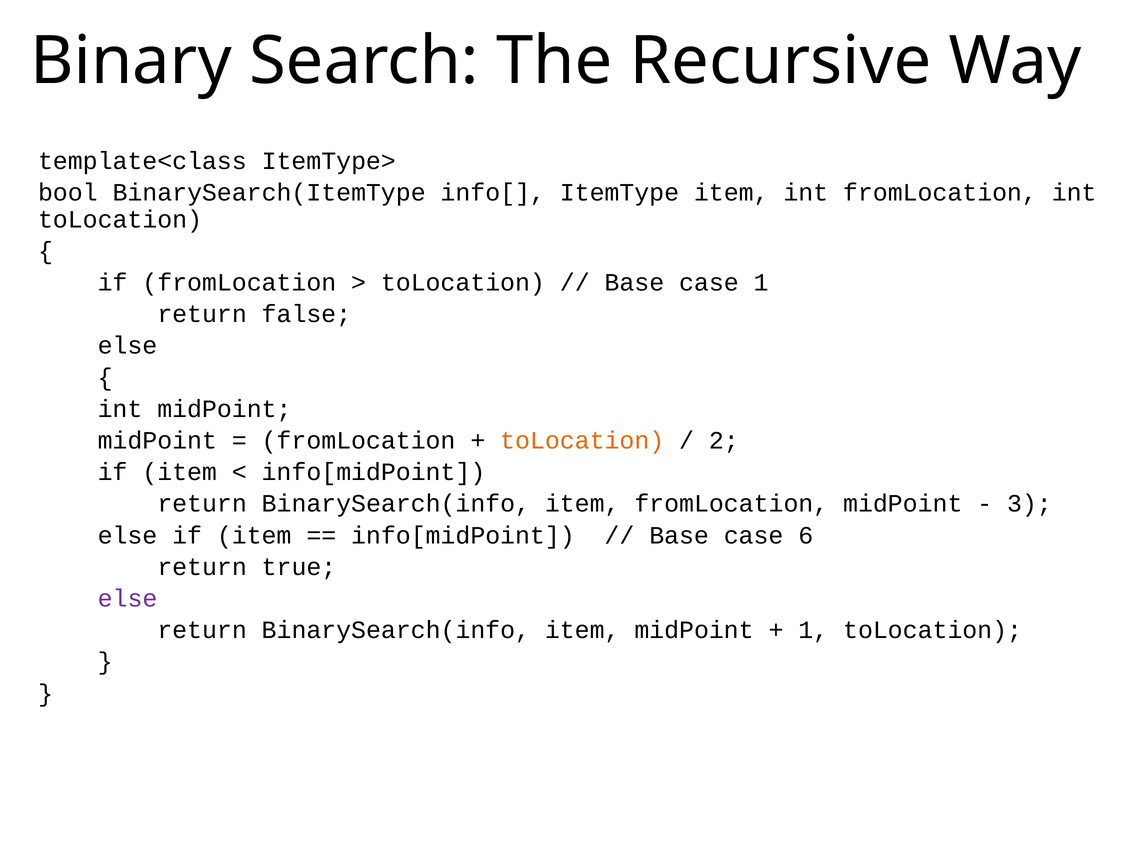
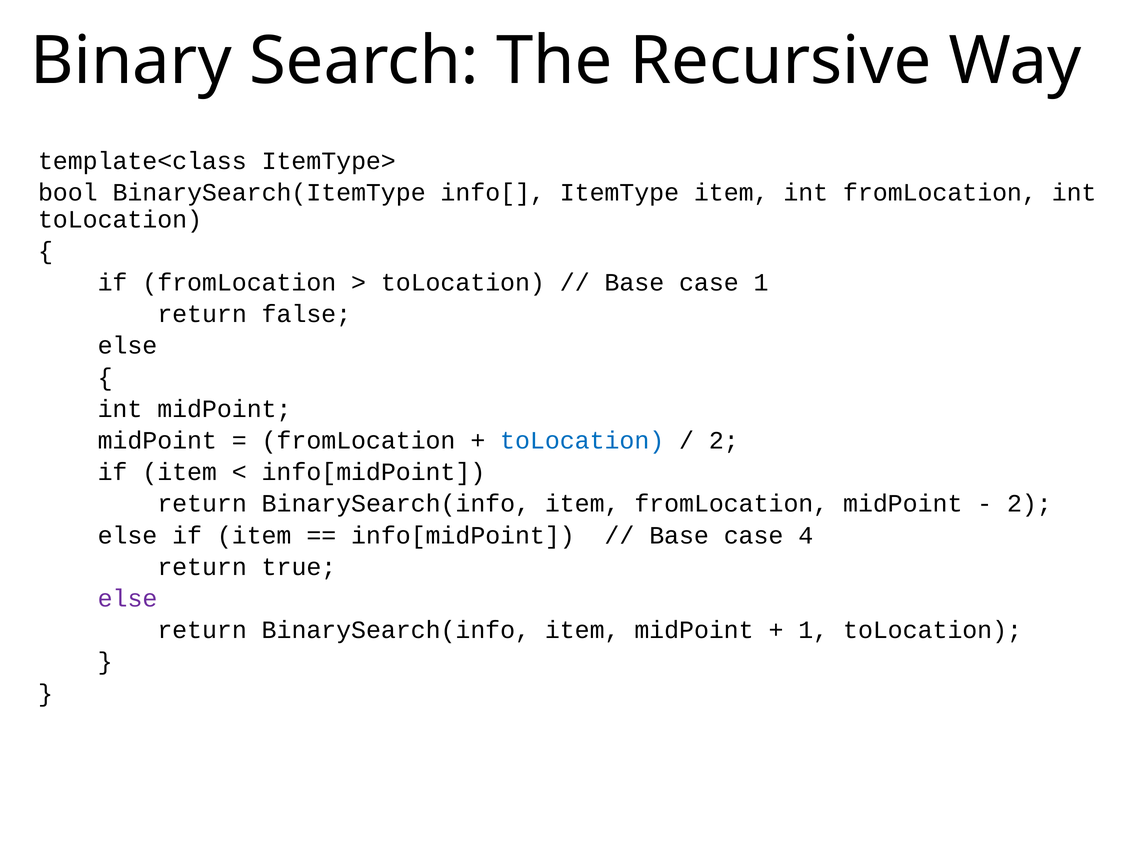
toLocation at (582, 440) colour: orange -> blue
3 at (1029, 503): 3 -> 2
6: 6 -> 4
